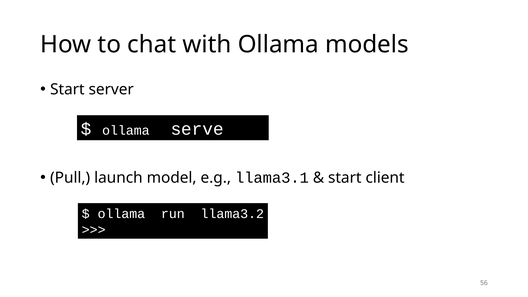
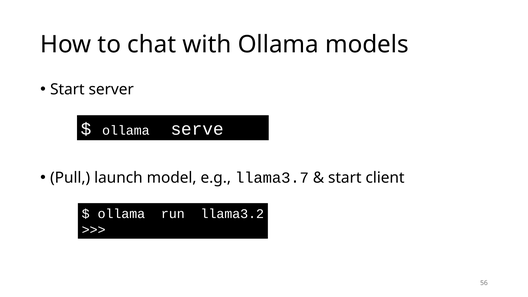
llama3.1: llama3.1 -> llama3.7
